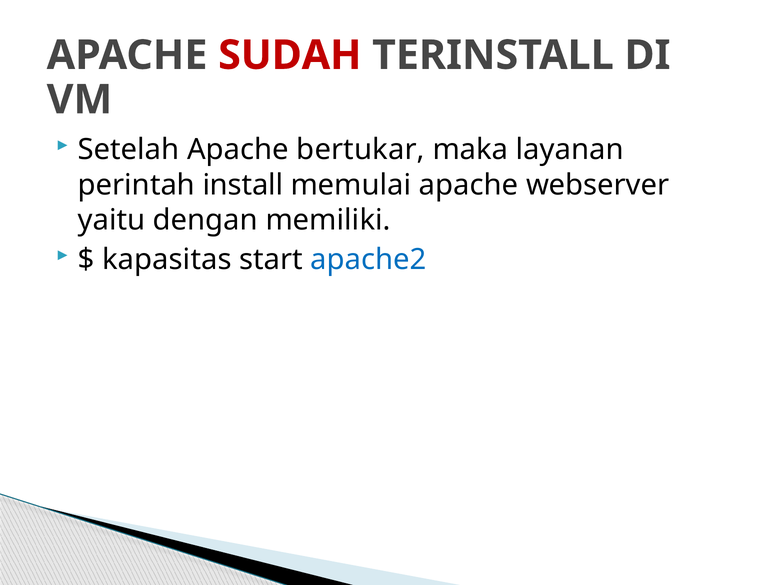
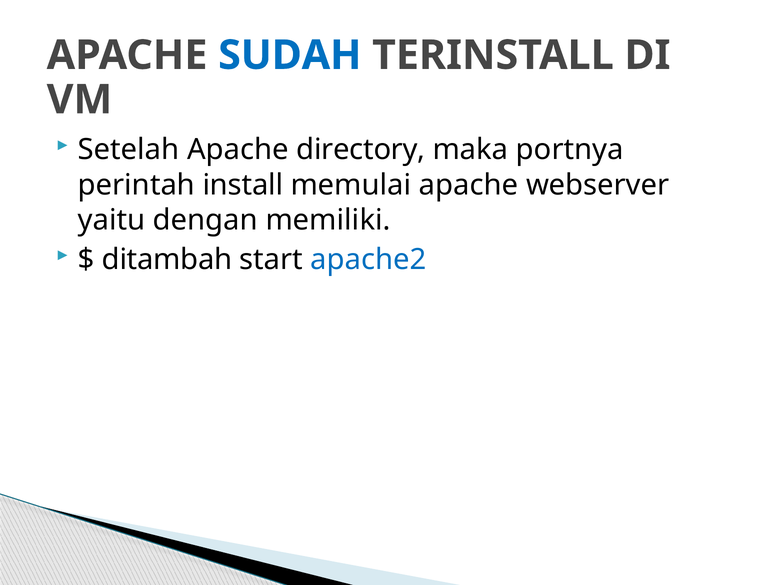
SUDAH colour: red -> blue
bertukar: bertukar -> directory
layanan: layanan -> portnya
kapasitas: kapasitas -> ditambah
